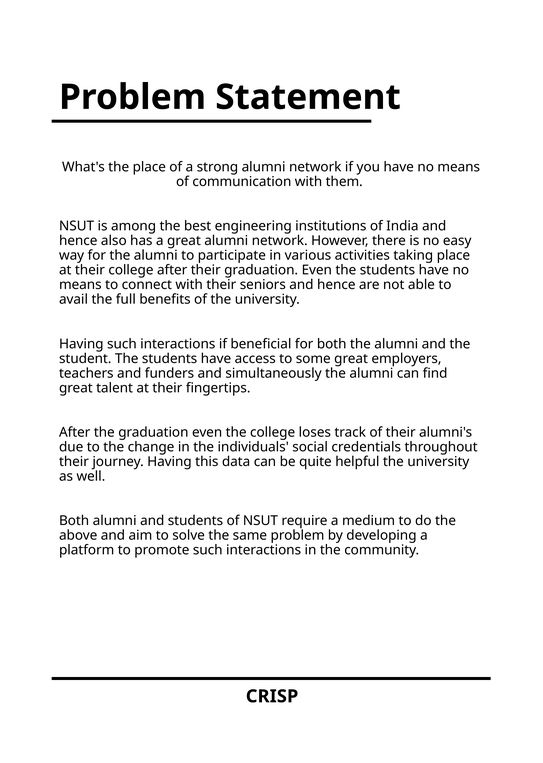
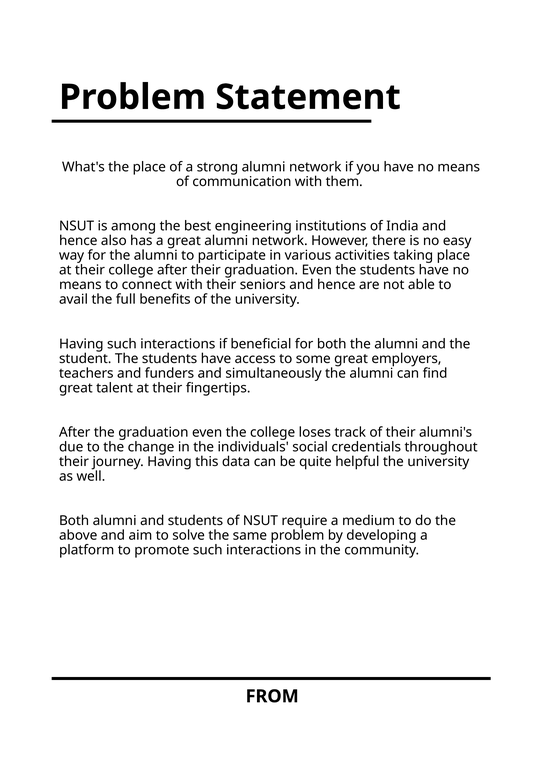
CRISP: CRISP -> FROM
